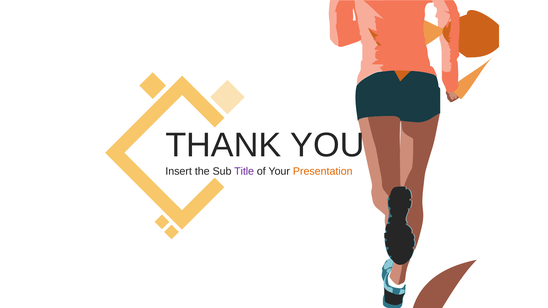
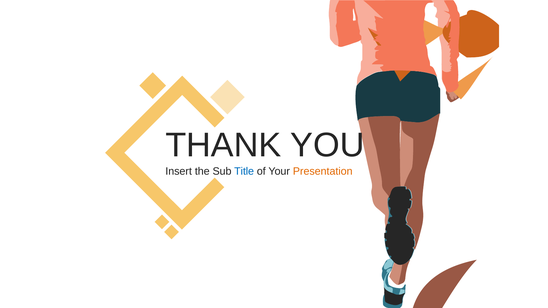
Title colour: purple -> blue
